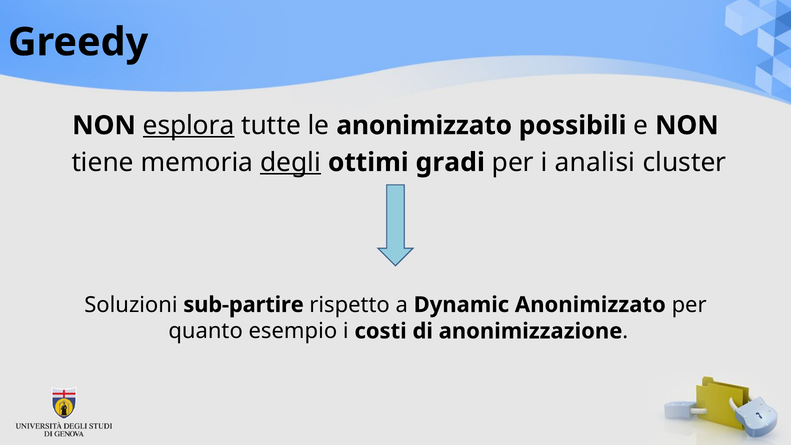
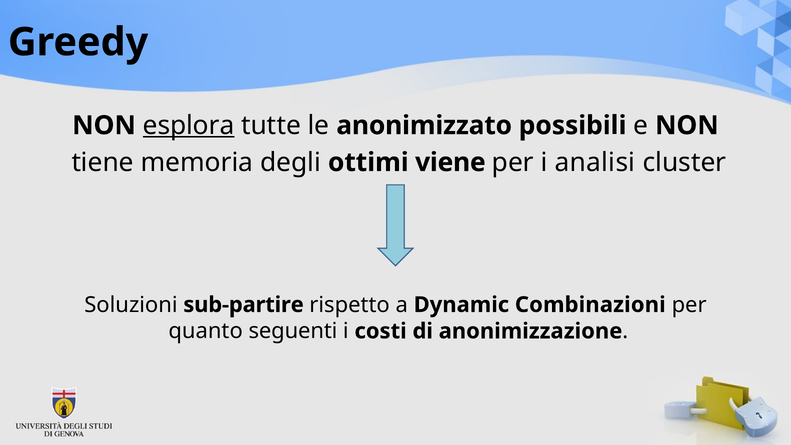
degli underline: present -> none
gradi: gradi -> viene
Dynamic Anonimizzato: Anonimizzato -> Combinazioni
esempio: esempio -> seguenti
